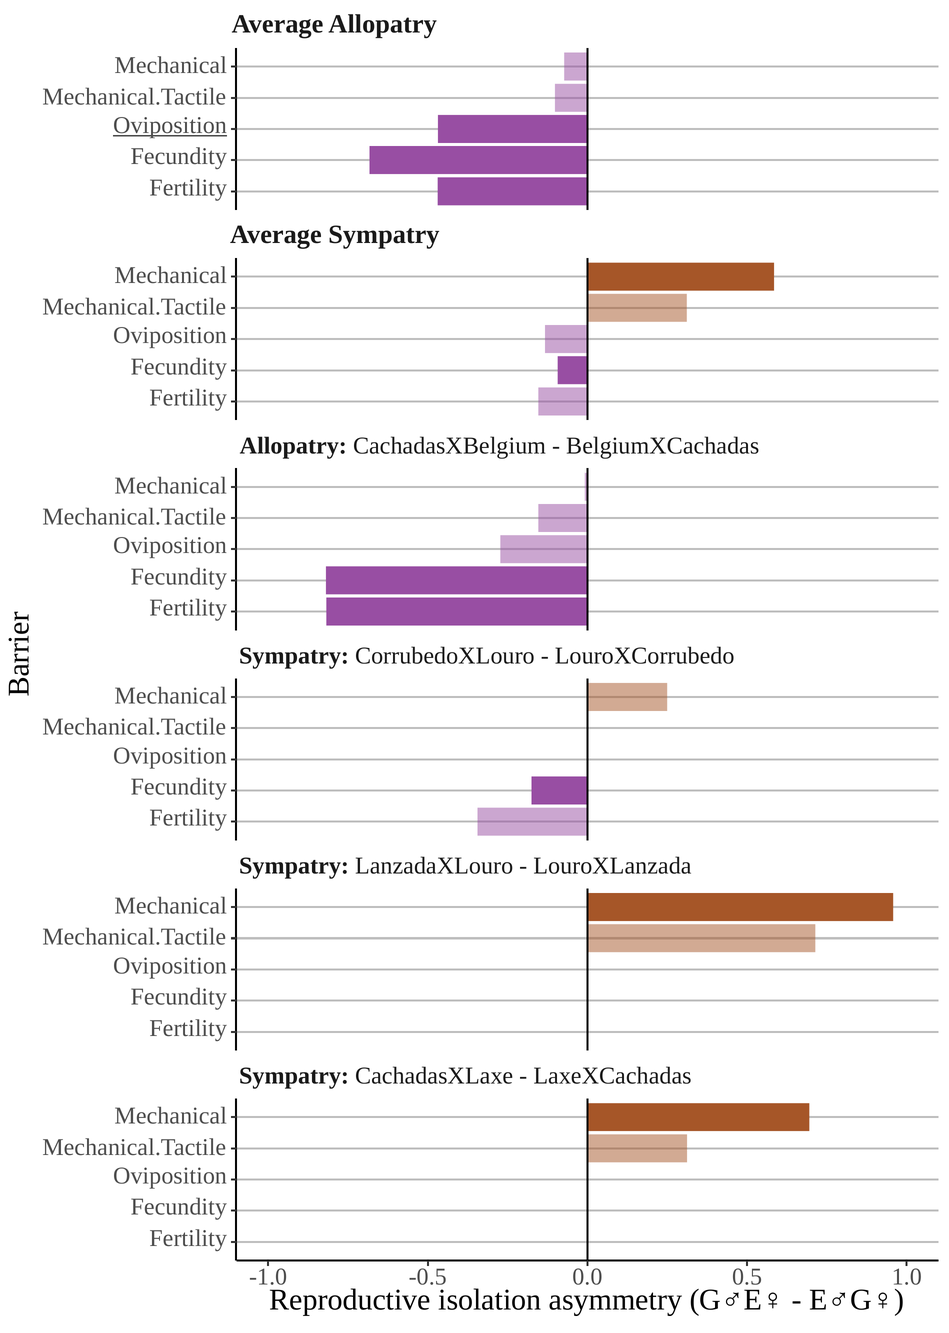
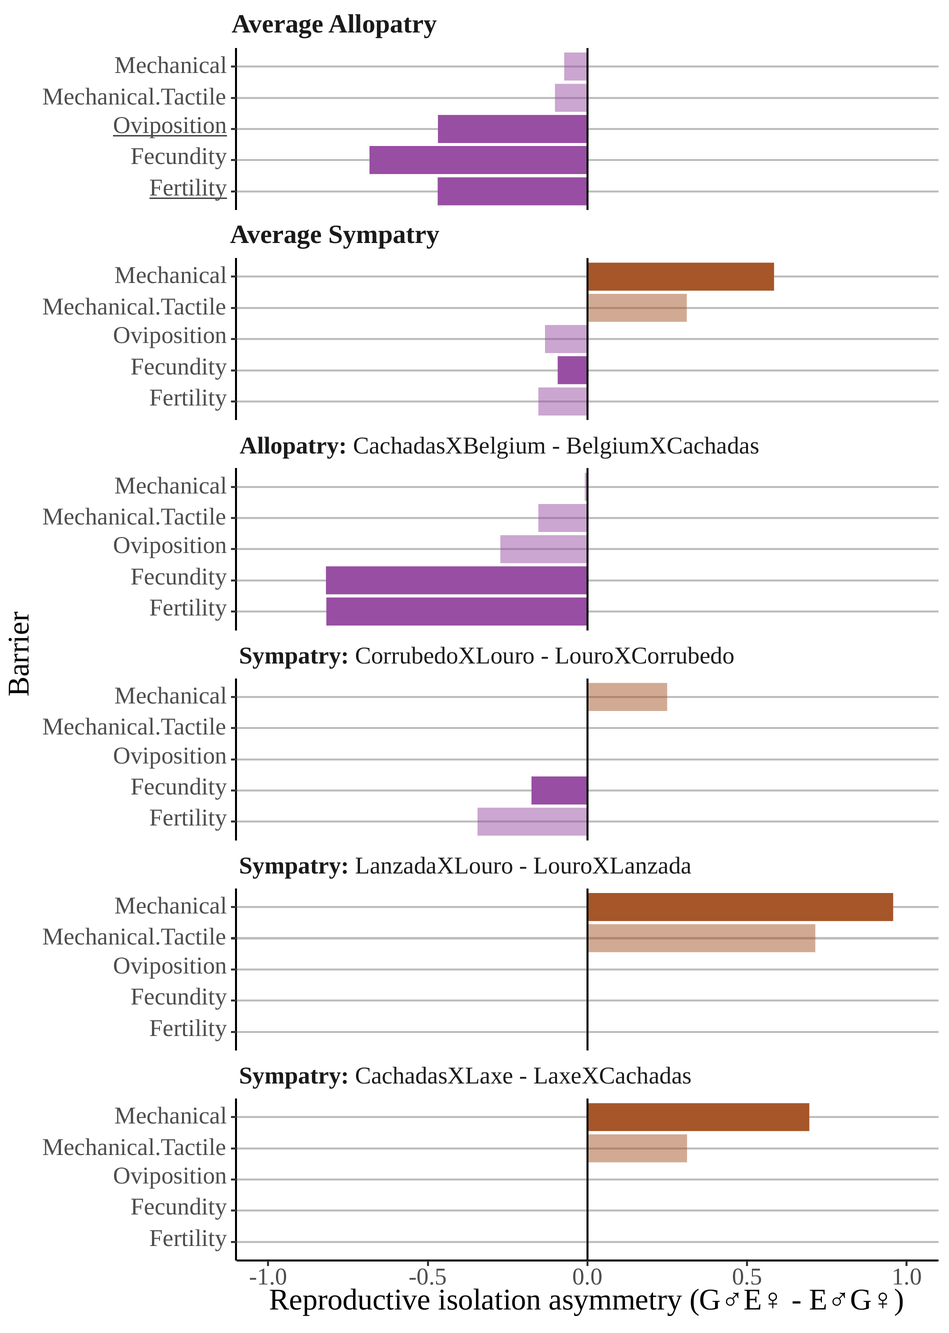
Fertility at (188, 188) underline: none -> present
